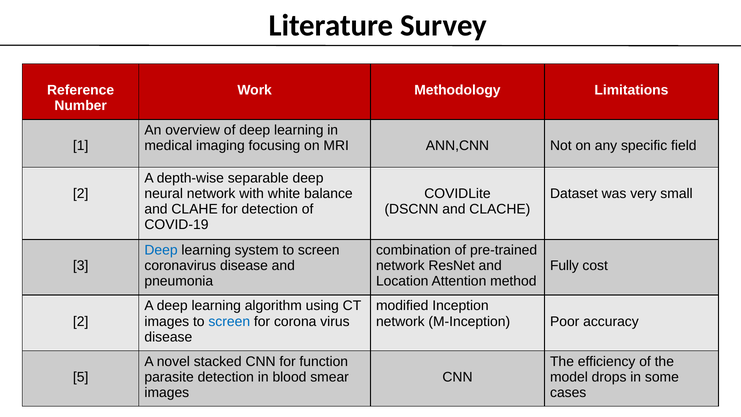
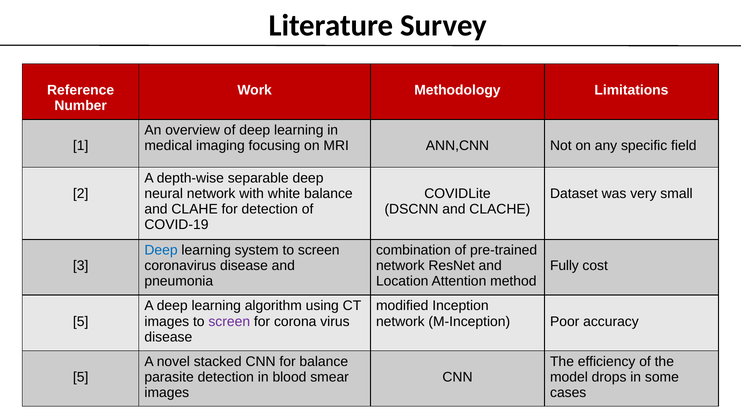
2 at (81, 321): 2 -> 5
screen at (229, 321) colour: blue -> purple
for function: function -> balance
